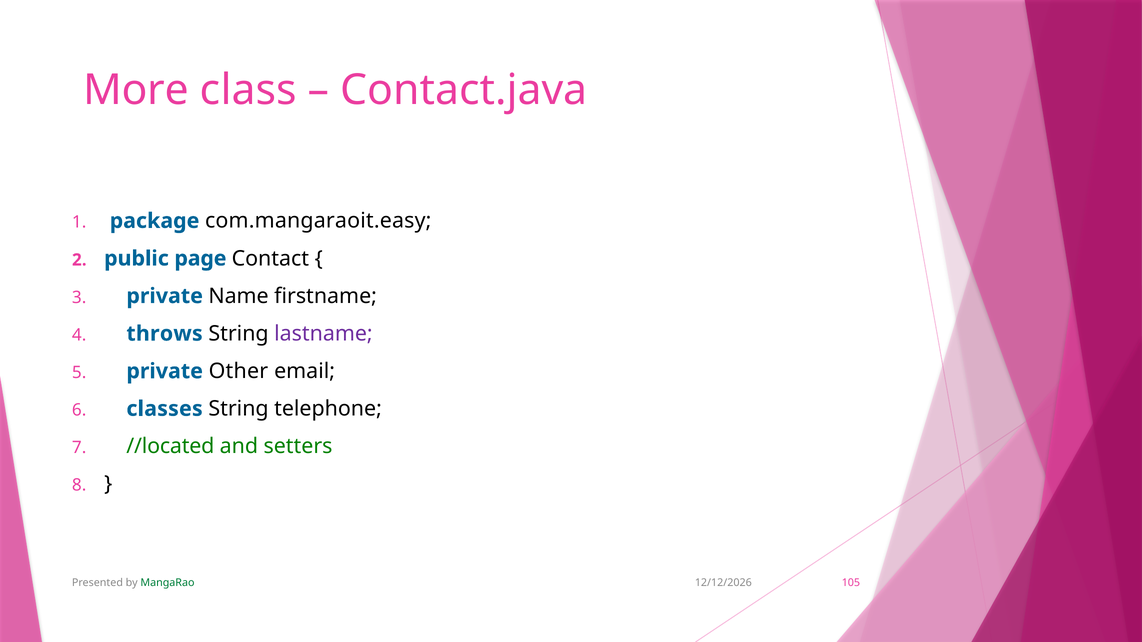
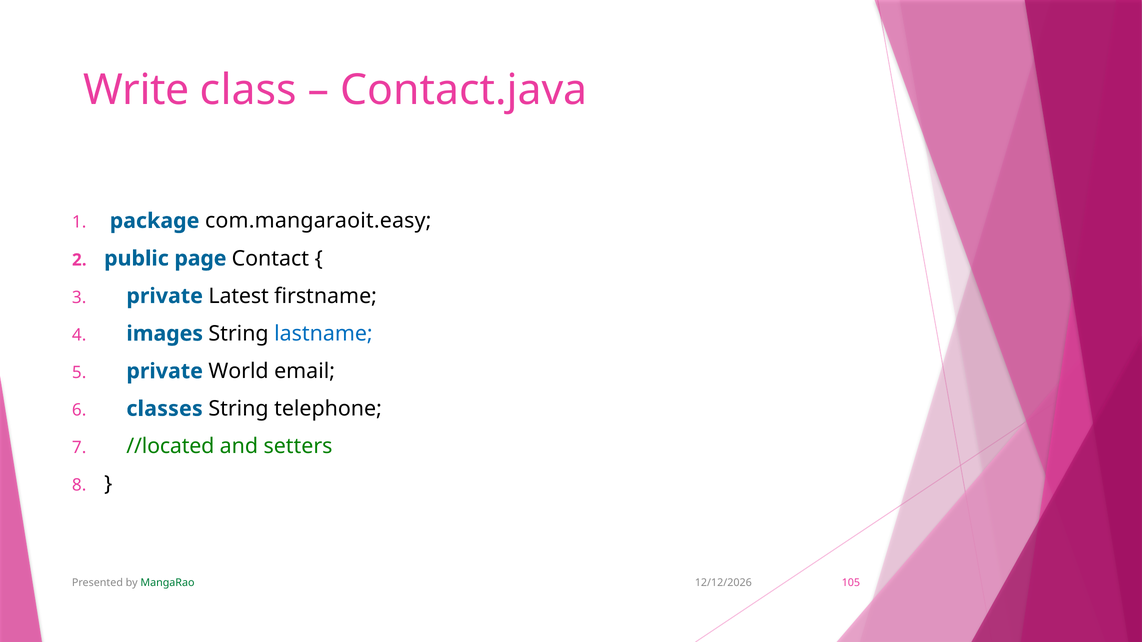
More: More -> Write
Name: Name -> Latest
throws: throws -> images
lastname colour: purple -> blue
Other: Other -> World
